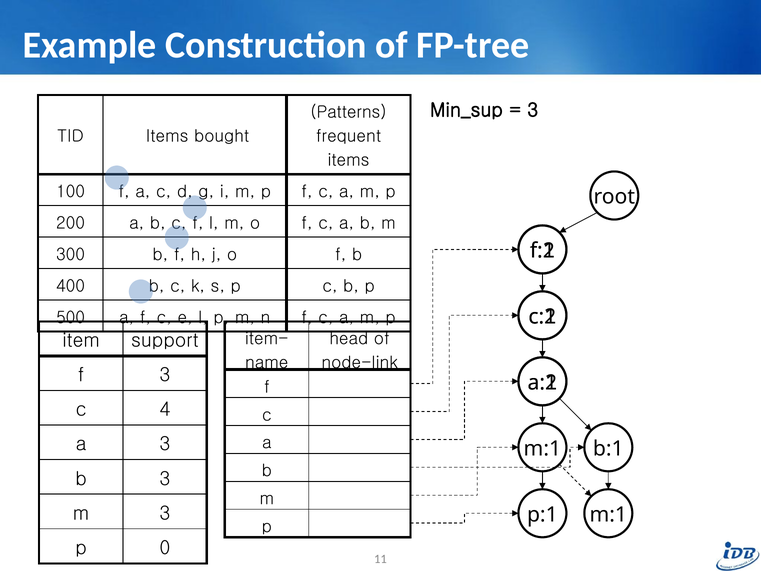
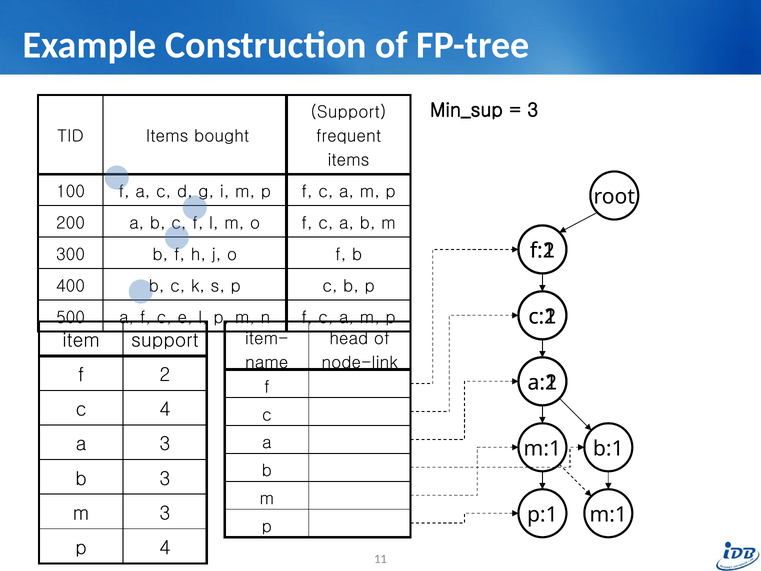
Patterns at (349, 112): Patterns -> Support
f 3: 3 -> 2
p 0: 0 -> 4
